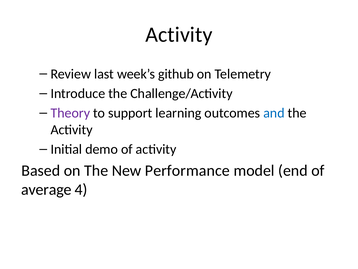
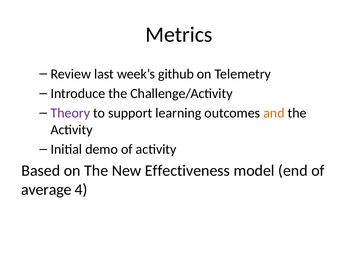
Activity at (179, 35): Activity -> Metrics
and colour: blue -> orange
Performance: Performance -> Effectiveness
